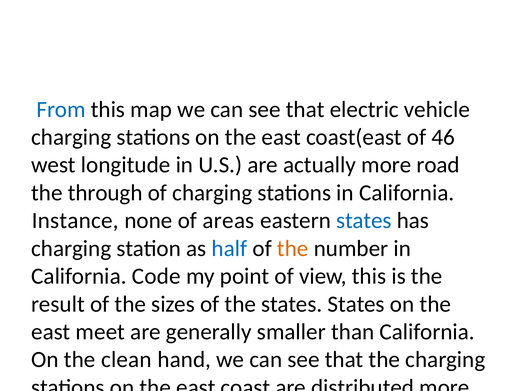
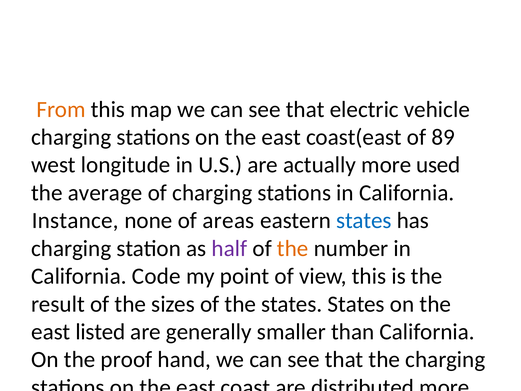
From colour: blue -> orange
46: 46 -> 89
road: road -> used
the through: through -> average
half colour: blue -> purple
meet: meet -> listed
clean: clean -> proof
